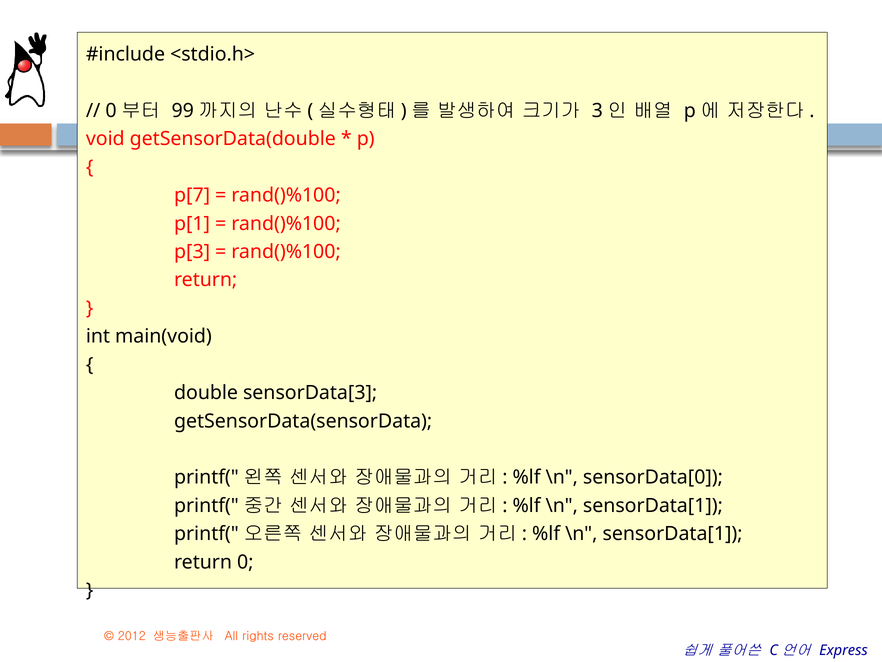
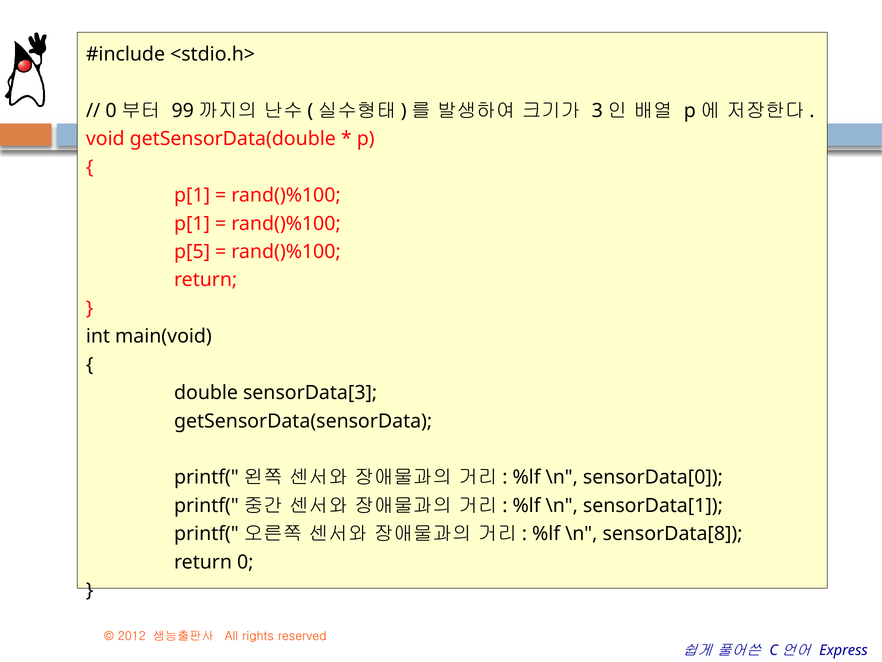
p[7 at (192, 195): p[7 -> p[1
p[3: p[3 -> p[5
sensorData[1 at (673, 534): sensorData[1 -> sensorData[8
